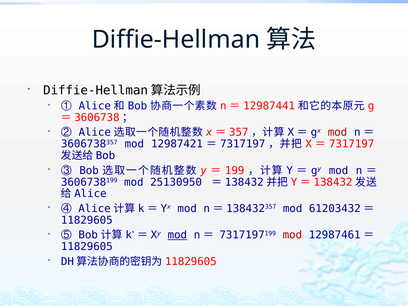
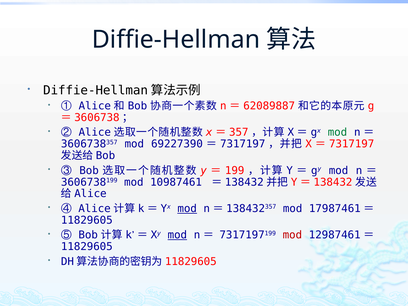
12987441: 12987441 -> 62089887
mod at (337, 132) colour: red -> green
12987421: 12987421 -> 69227390
25130950: 25130950 -> 10987461
mod at (187, 209) underline: none -> present
61203432: 61203432 -> 17987461
